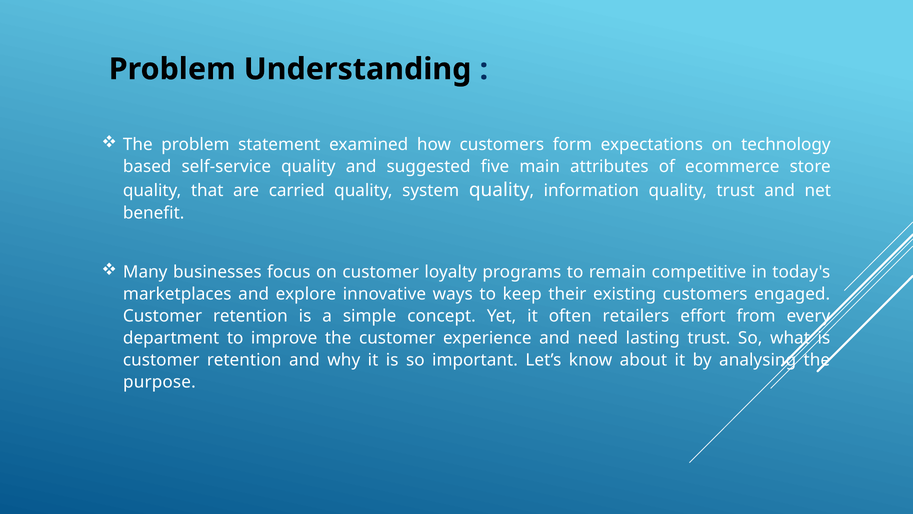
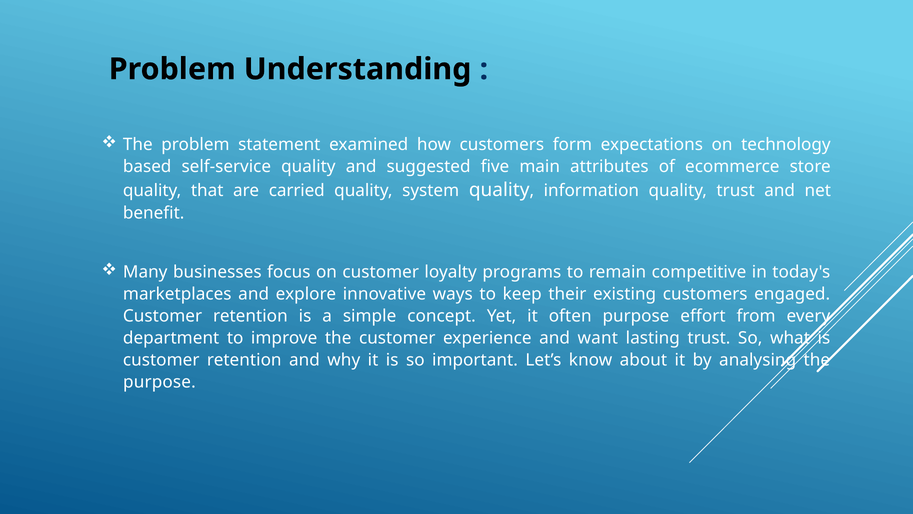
often retailers: retailers -> purpose
need: need -> want
